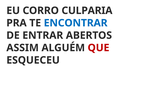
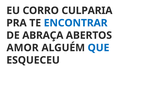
ENTRAR: ENTRAR -> ABRAÇA
ASSIM: ASSIM -> AMOR
QUE colour: red -> blue
